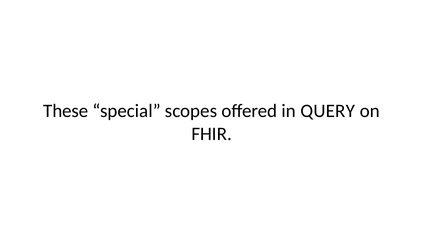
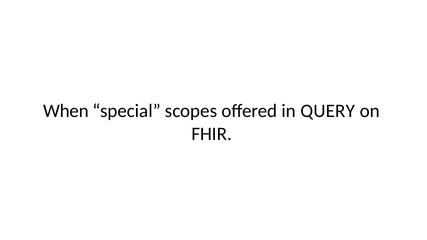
These: These -> When
